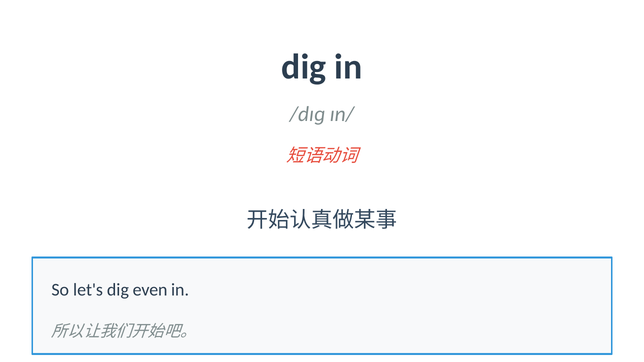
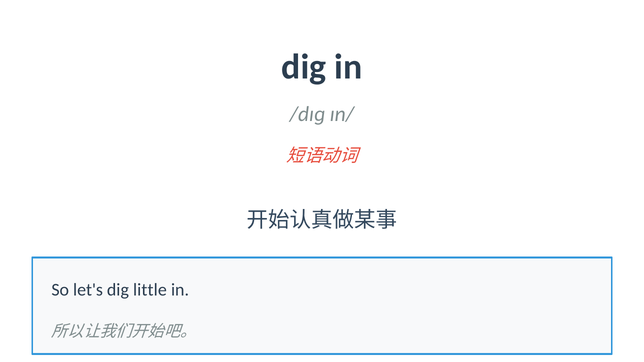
even: even -> little
